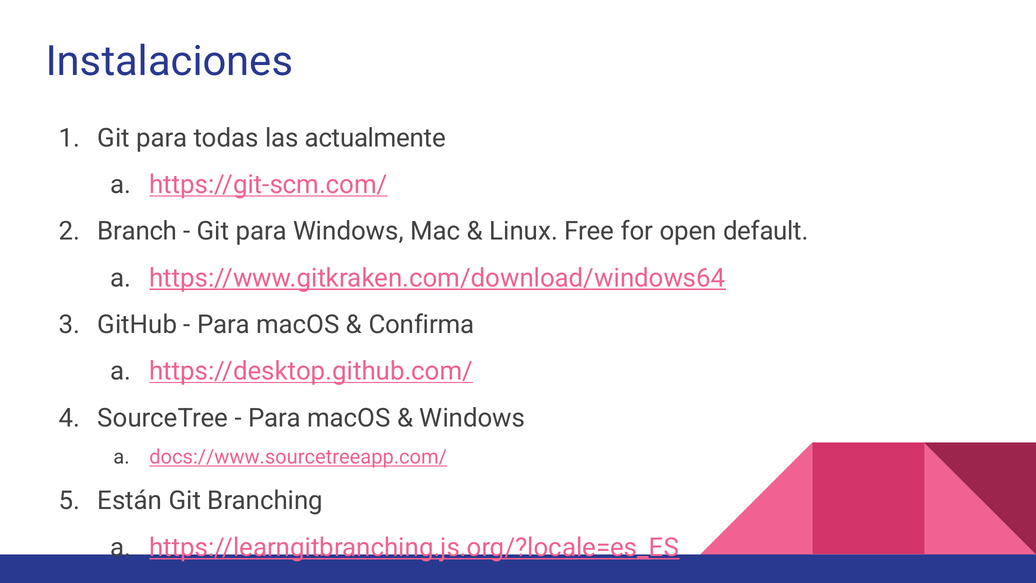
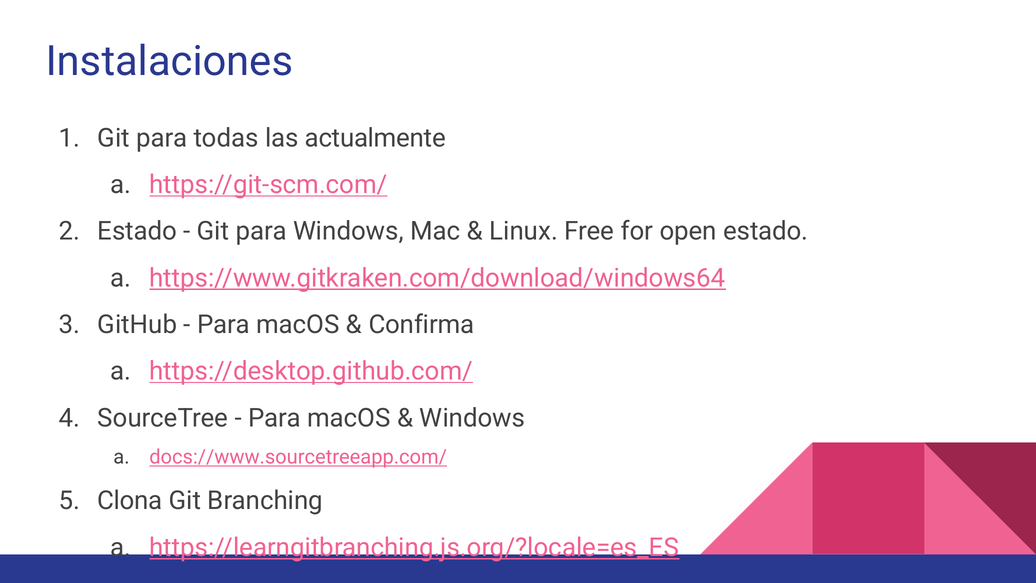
Branch at (137, 231): Branch -> Estado
open default: default -> estado
Están: Están -> Clona
